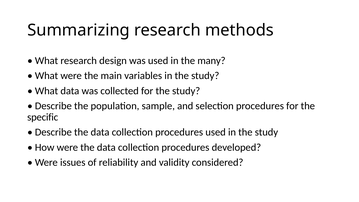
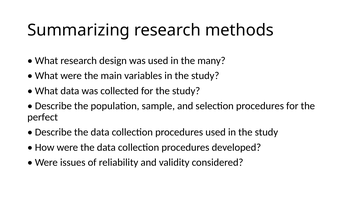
specific: specific -> perfect
